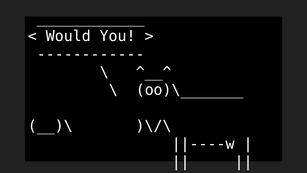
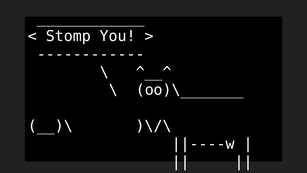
Would: Would -> Stomp
